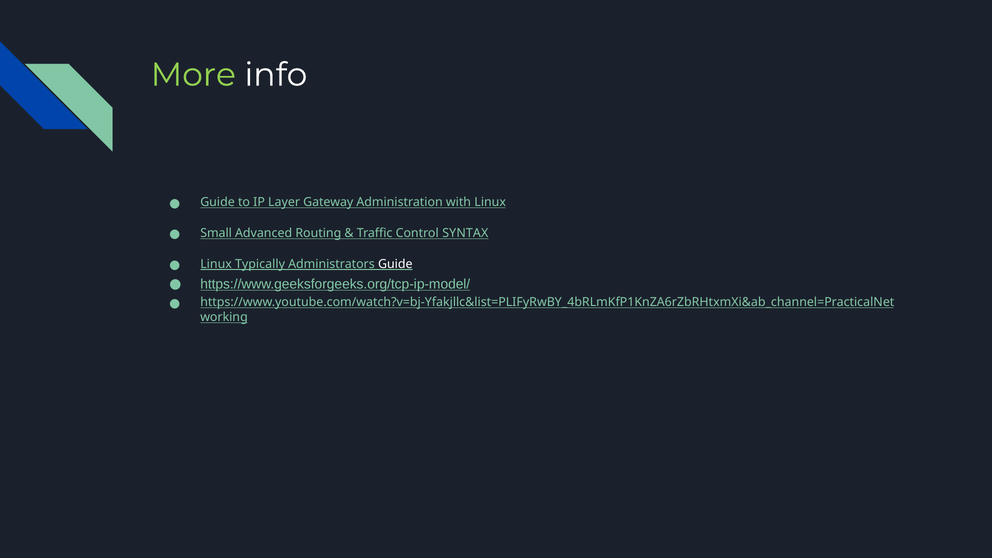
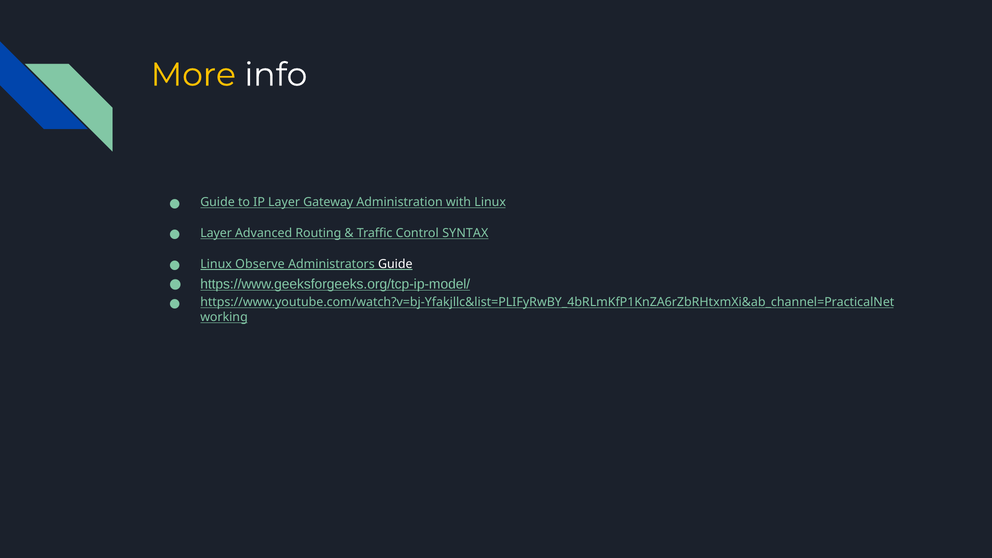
More colour: light green -> yellow
Small at (216, 233): Small -> Layer
Typically: Typically -> Observe
